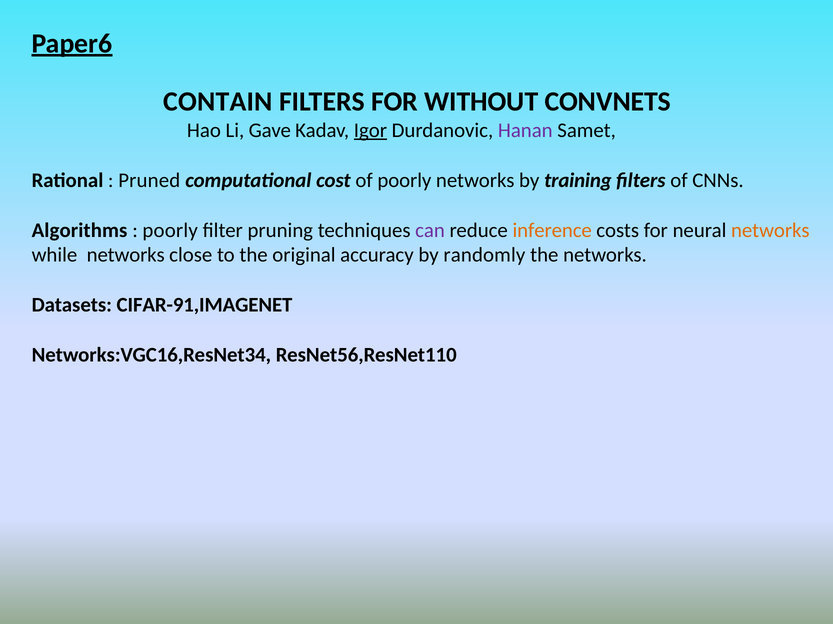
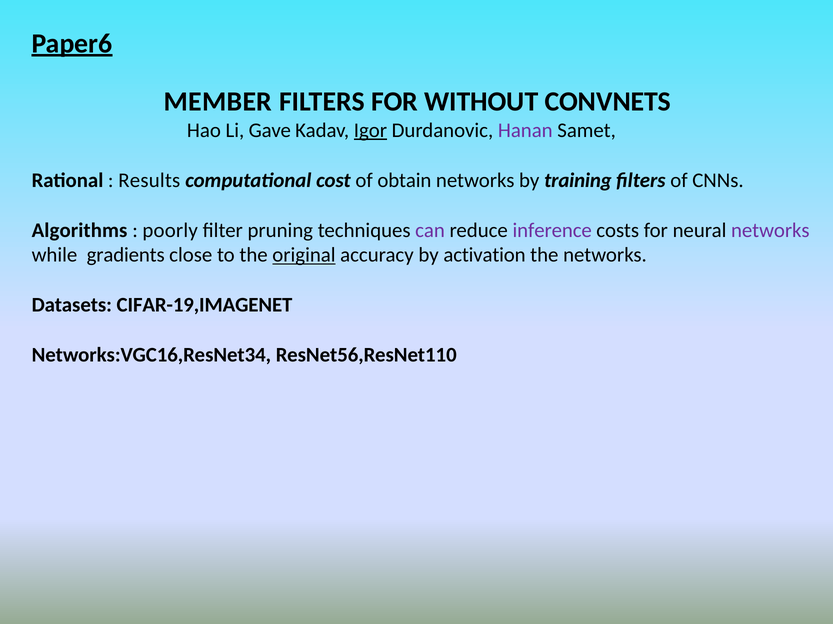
CONTAIN: CONTAIN -> MEMBER
Pruned: Pruned -> Results
of poorly: poorly -> obtain
inference colour: orange -> purple
networks at (770, 230) colour: orange -> purple
while networks: networks -> gradients
original underline: none -> present
randomly: randomly -> activation
CIFAR-91,IMAGENET: CIFAR-91,IMAGENET -> CIFAR-19,IMAGENET
